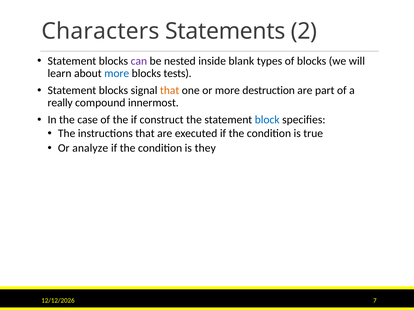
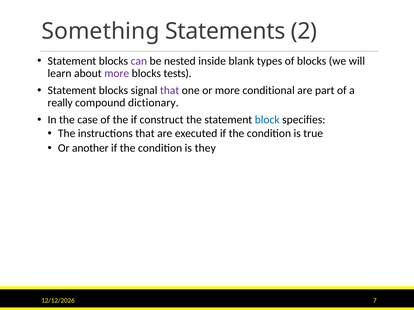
Characters: Characters -> Something
more at (117, 74) colour: blue -> purple
that at (170, 91) colour: orange -> purple
destruction: destruction -> conditional
innermost: innermost -> dictionary
analyze: analyze -> another
